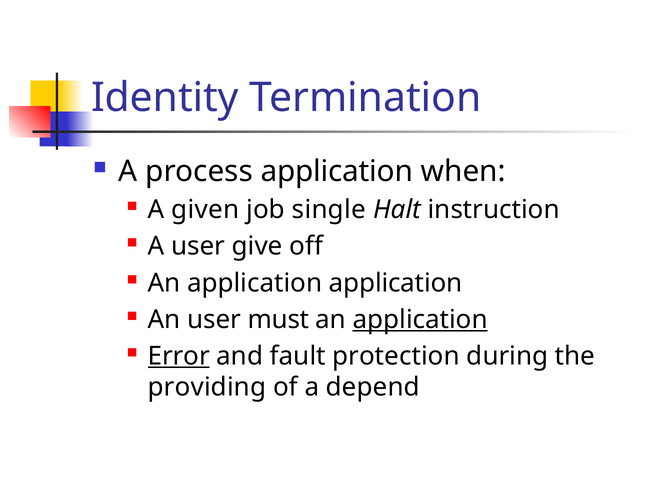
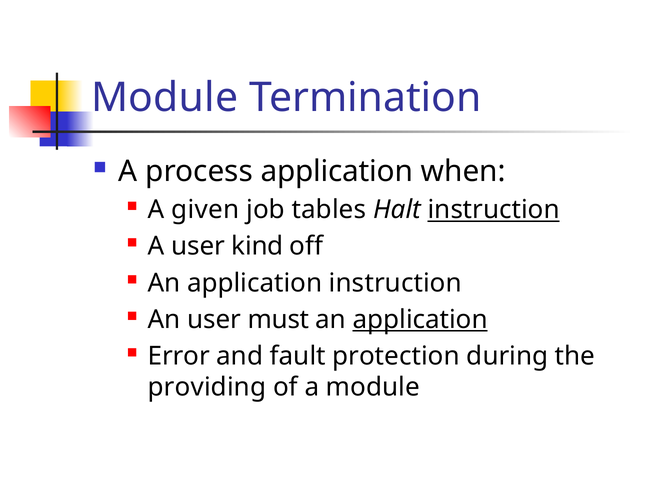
Identity at (165, 98): Identity -> Module
single: single -> tables
instruction at (494, 210) underline: none -> present
give: give -> kind
application application: application -> instruction
Error underline: present -> none
a depend: depend -> module
